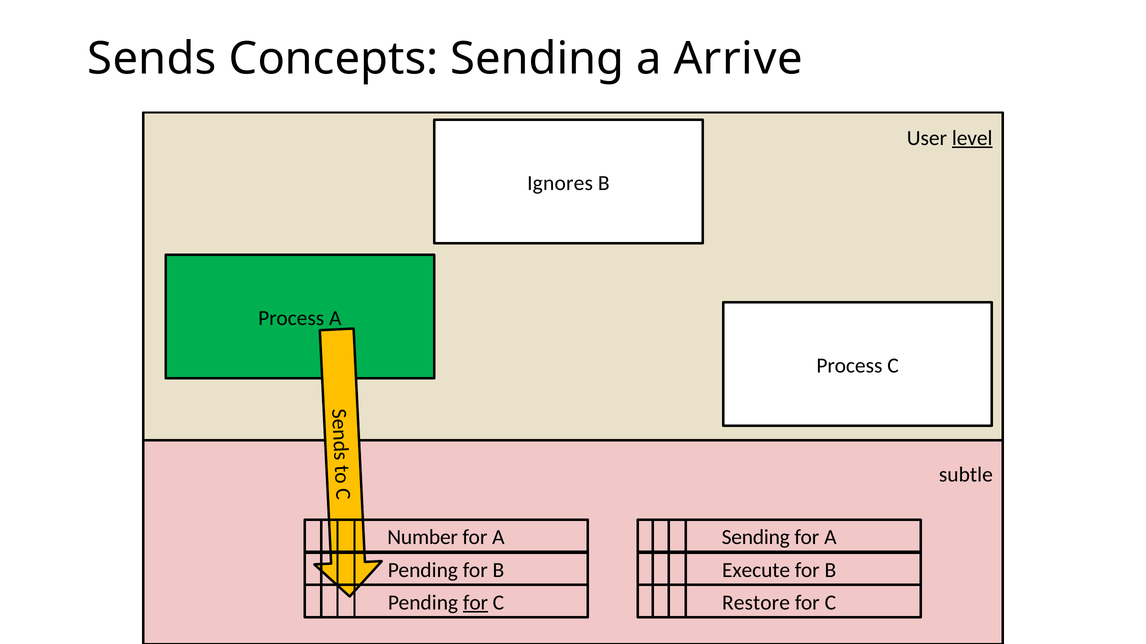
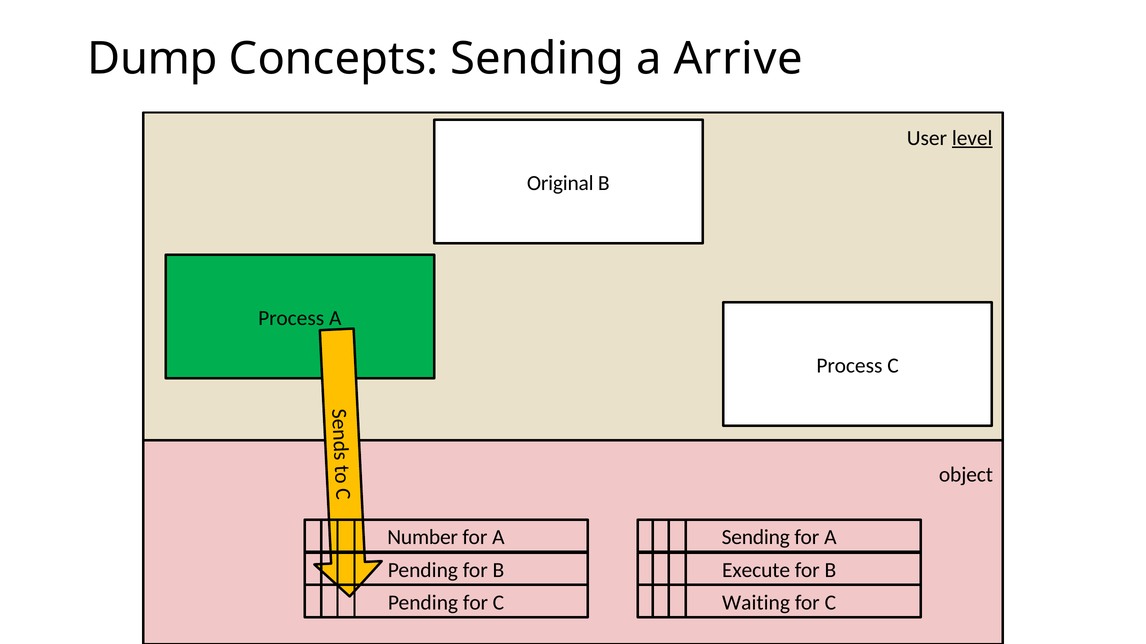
Sends: Sends -> Dump
Ignores: Ignores -> Original
subtle: subtle -> object
for at (476, 603) underline: present -> none
Restore: Restore -> Waiting
